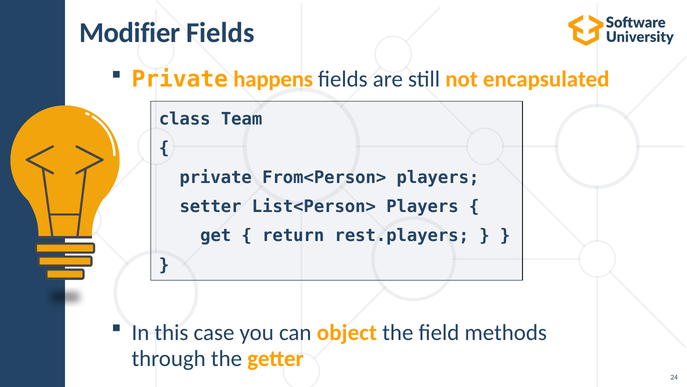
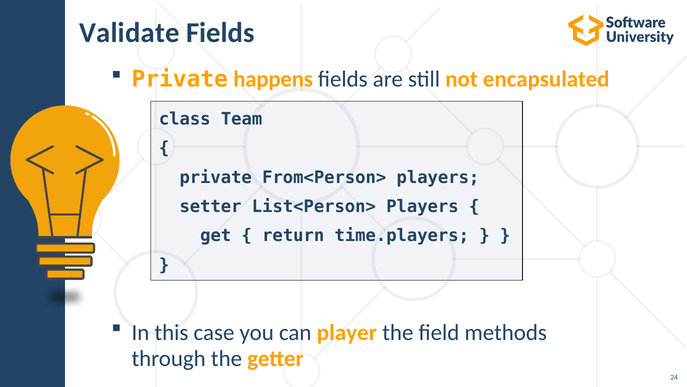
Modifier: Modifier -> Validate
rest.players: rest.players -> time.players
object: object -> player
